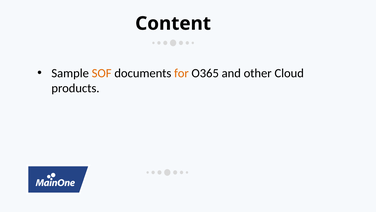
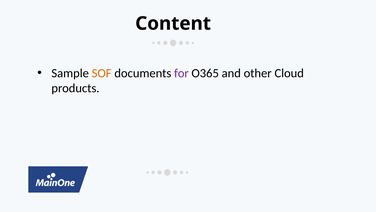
for colour: orange -> purple
